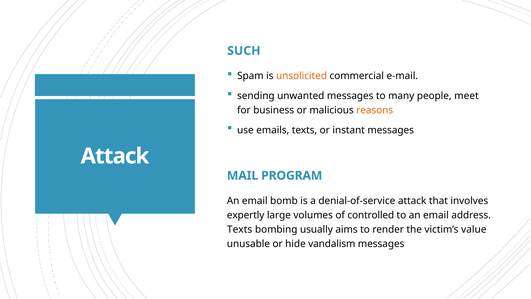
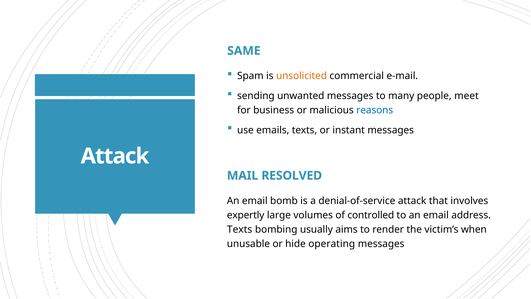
SUCH: SUCH -> SAME
reasons colour: orange -> blue
PROGRAM: PROGRAM -> RESOLVED
value: value -> when
vandalism: vandalism -> operating
